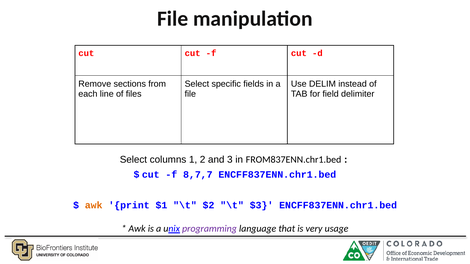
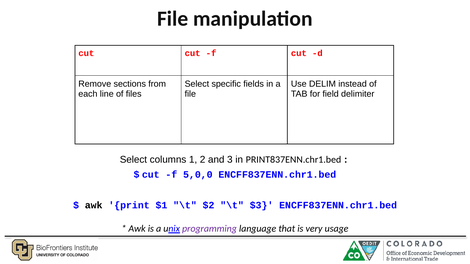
FROM837ENN.chr1.bed: FROM837ENN.chr1.bed -> PRINT837ENN.chr1.bed
8,7,7: 8,7,7 -> 5,0,0
awk at (94, 206) colour: orange -> black
